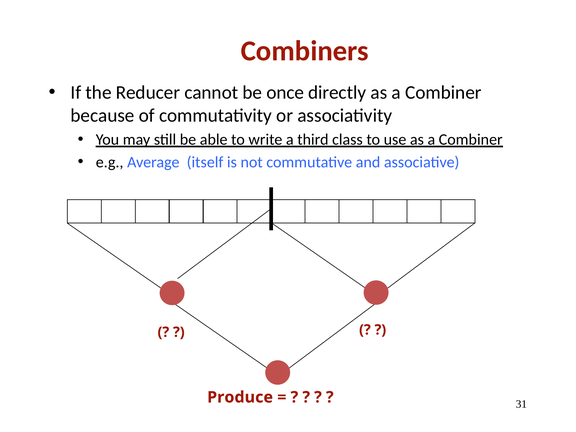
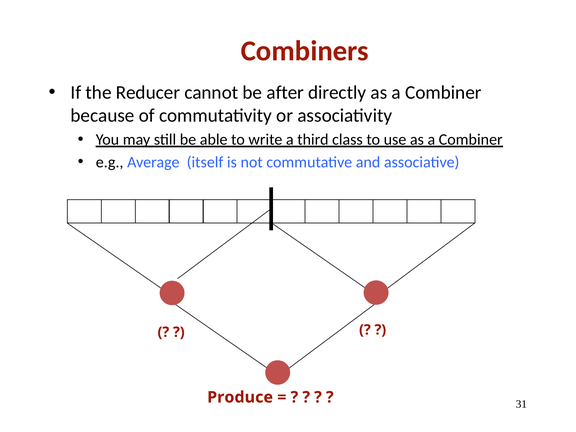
once: once -> after
